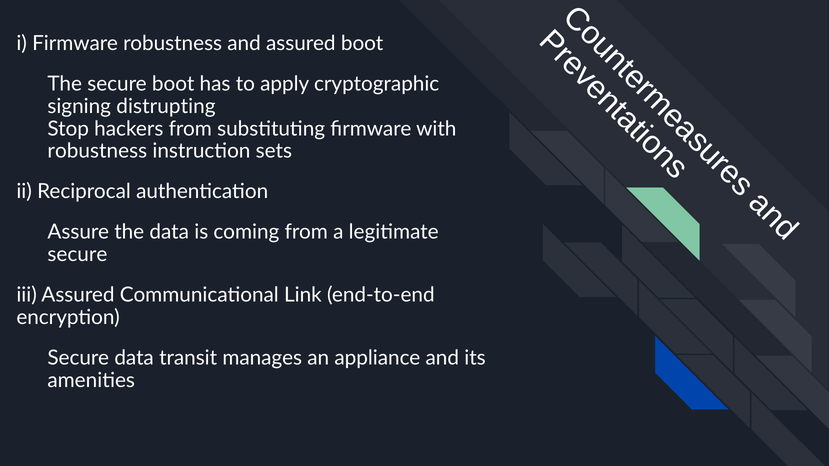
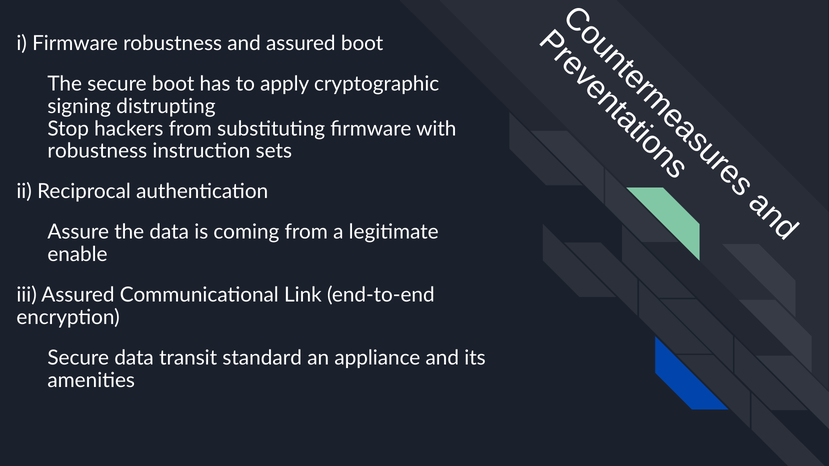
secure at (77, 255): secure -> enable
manages: manages -> standard
